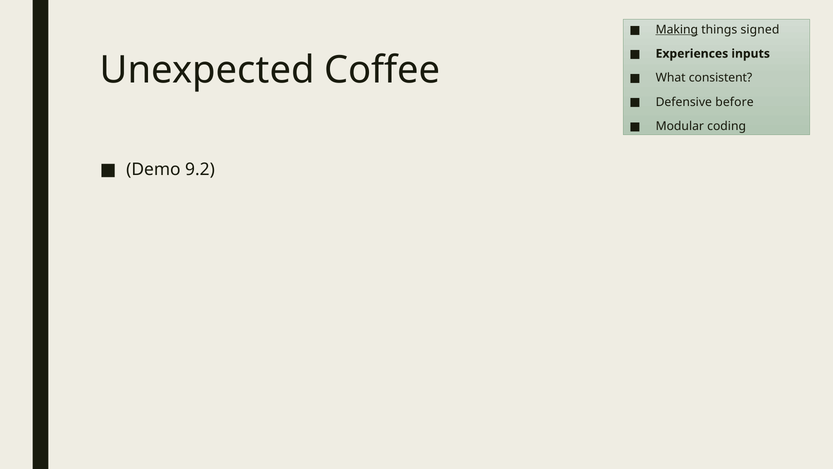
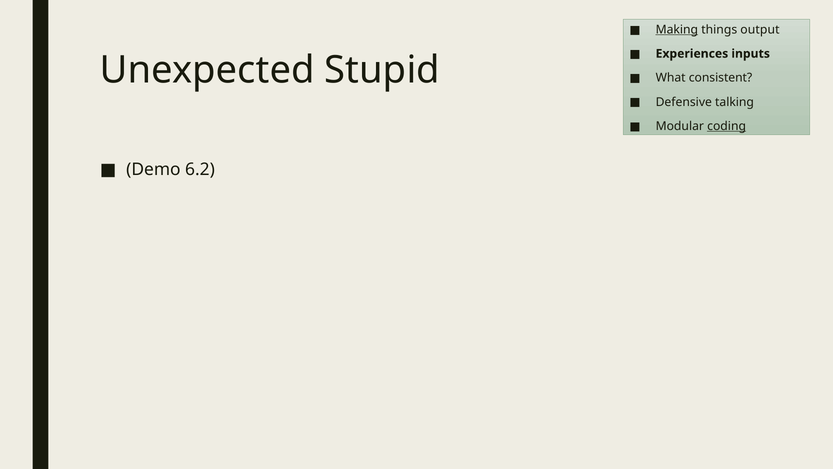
signed: signed -> output
Coffee: Coffee -> Stupid
before: before -> talking
coding underline: none -> present
9.2: 9.2 -> 6.2
